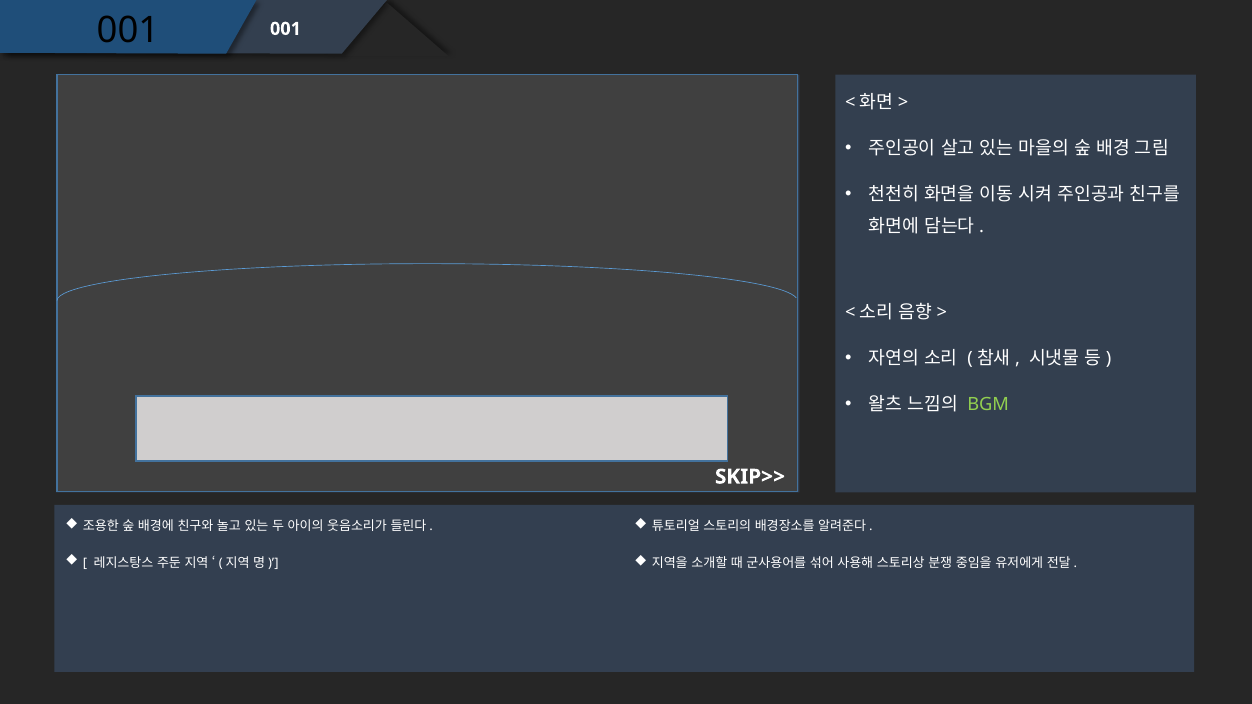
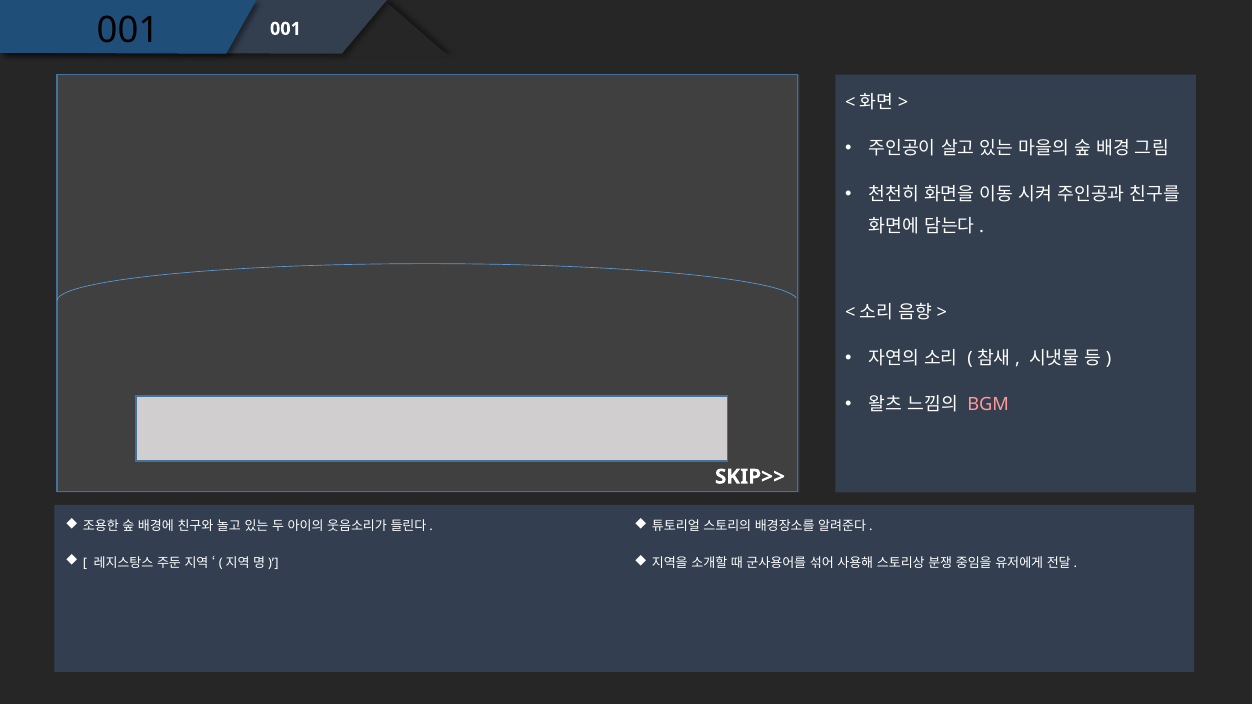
BGM colour: light green -> pink
